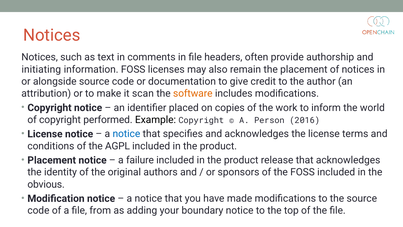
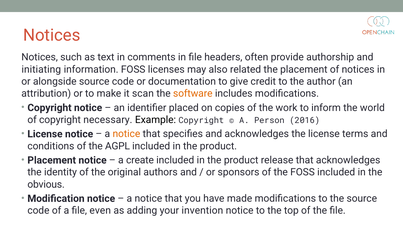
remain: remain -> related
performed: performed -> necessary
notice at (126, 134) colour: blue -> orange
failure: failure -> create
from: from -> even
boundary: boundary -> invention
